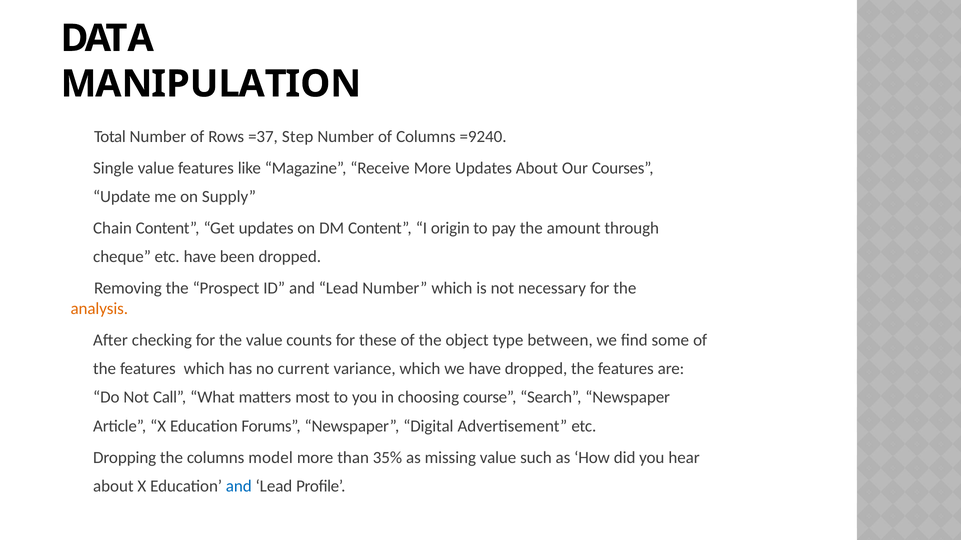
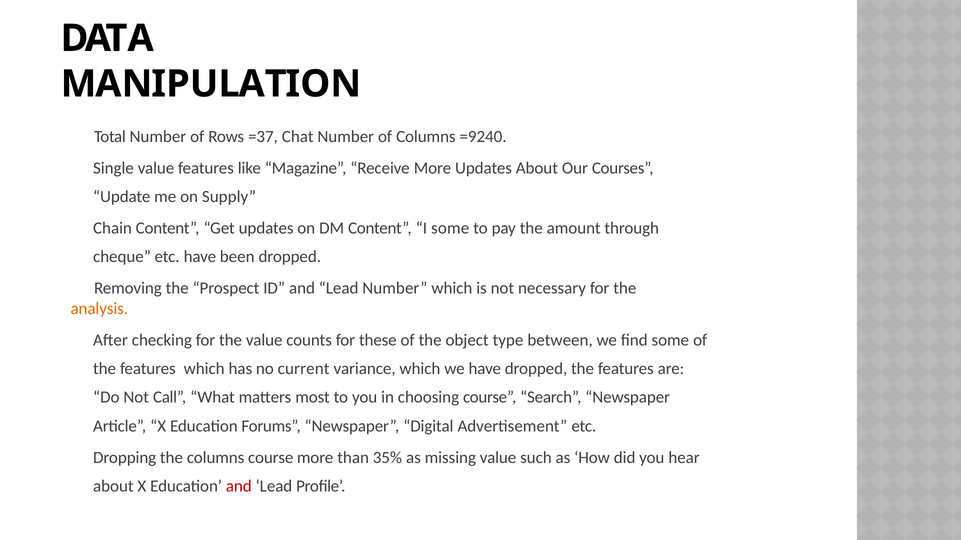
Step: Step -> Chat
I origin: origin -> some
columns model: model -> course
and at (239, 487) colour: blue -> red
